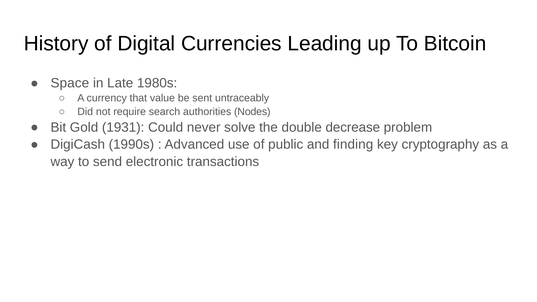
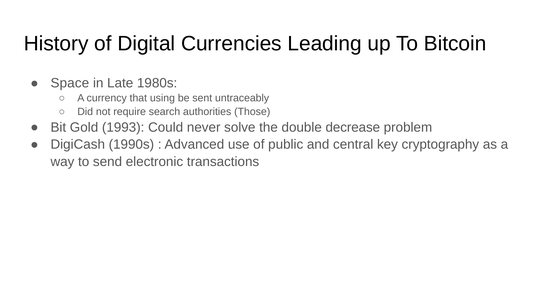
value: value -> using
Nodes: Nodes -> Those
1931: 1931 -> 1993
finding: finding -> central
